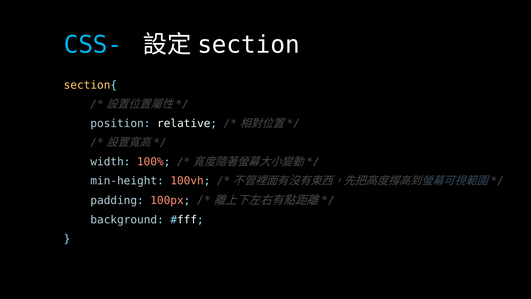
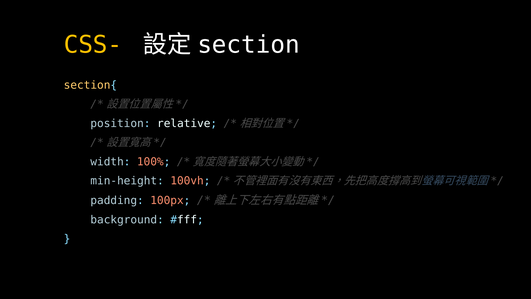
CSS- colour: light blue -> yellow
